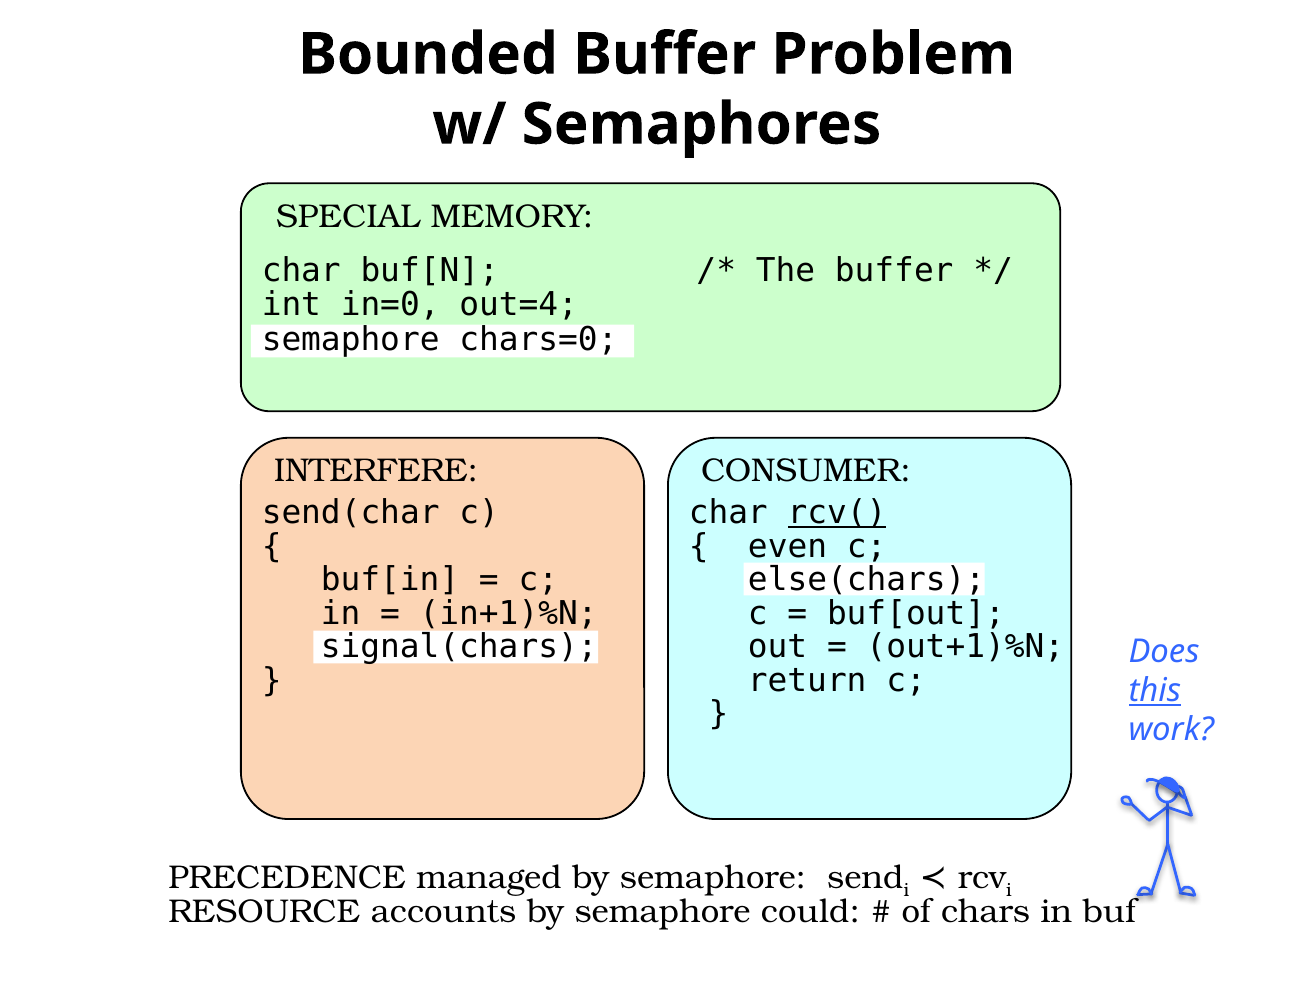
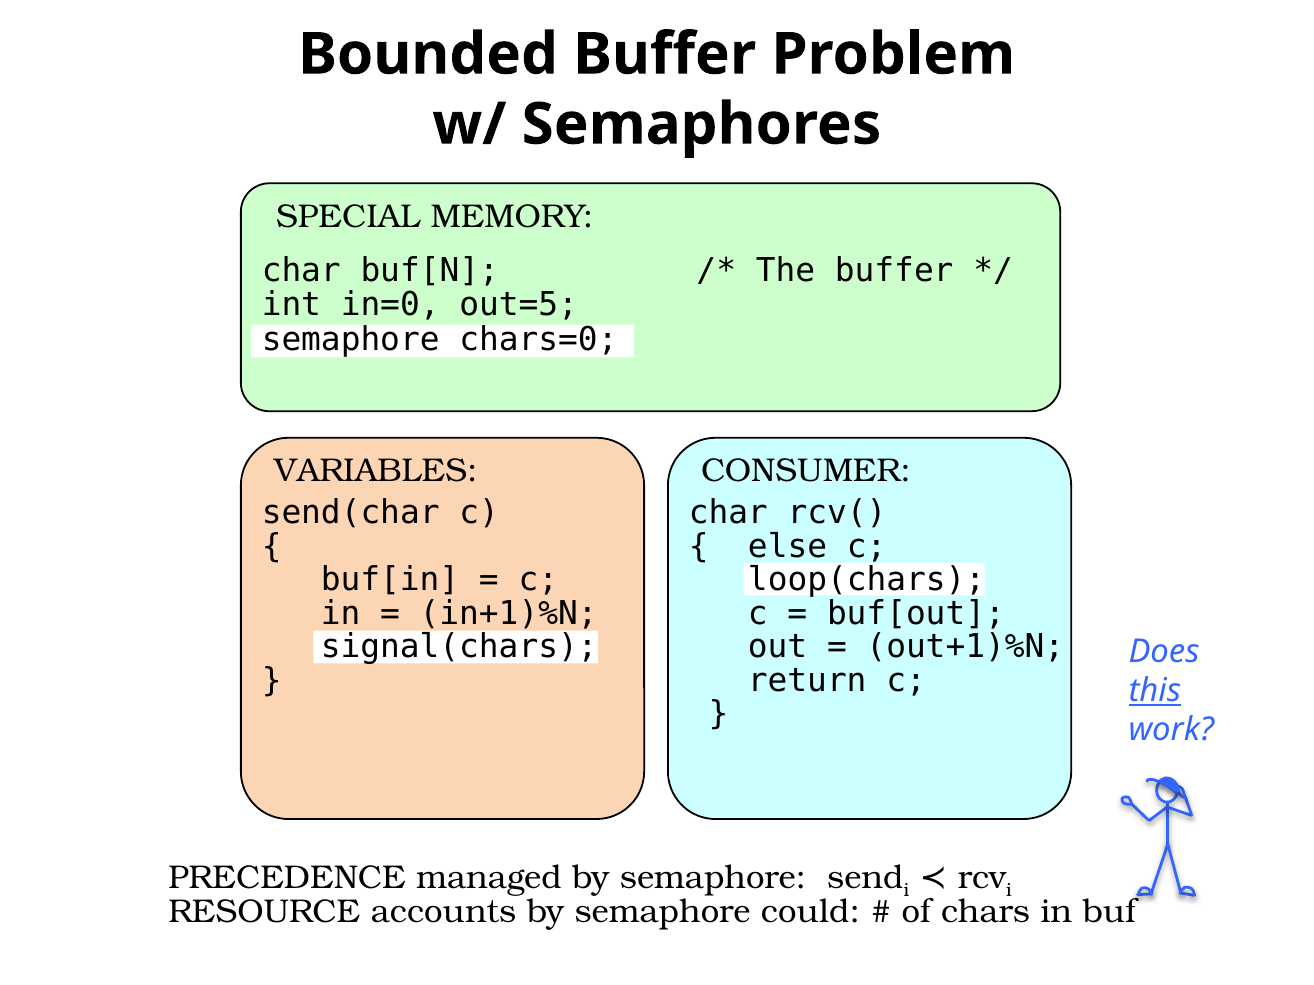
out=4: out=4 -> out=5
INTERFERE: INTERFERE -> VARIABLES
rcv( underline: present -> none
even: even -> else
else(chars: else(chars -> loop(chars
